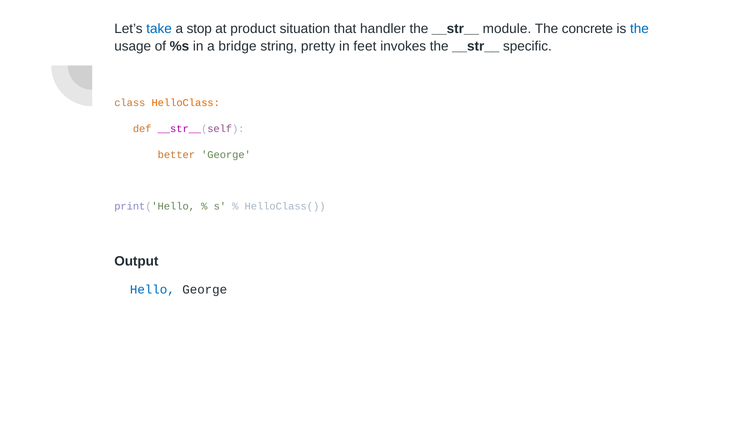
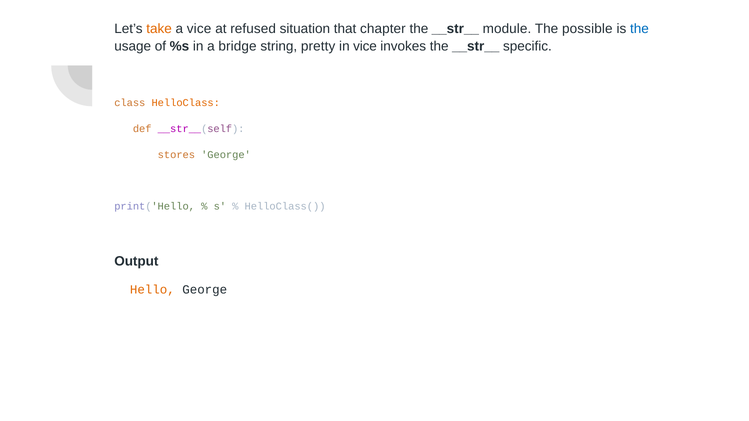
take colour: blue -> orange
a stop: stop -> vice
product: product -> refused
handler: handler -> chapter
concrete: concrete -> possible
in feet: feet -> vice
better: better -> stores
Hello colour: blue -> orange
